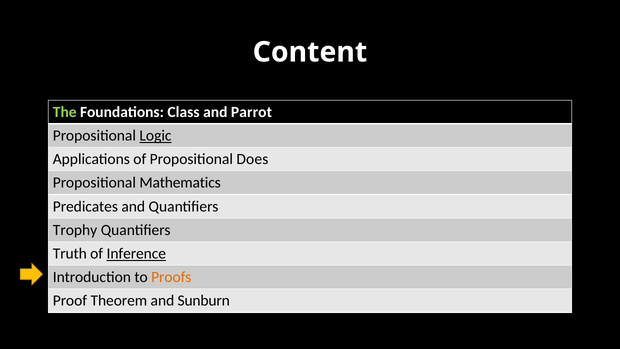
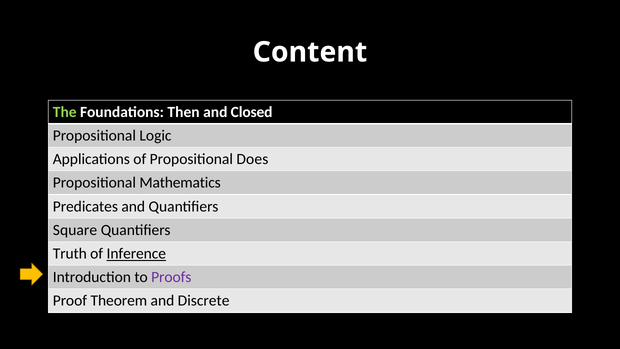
Class: Class -> Then
Parrot: Parrot -> Closed
Logic underline: present -> none
Trophy: Trophy -> Square
Proofs colour: orange -> purple
Sunburn: Sunburn -> Discrete
